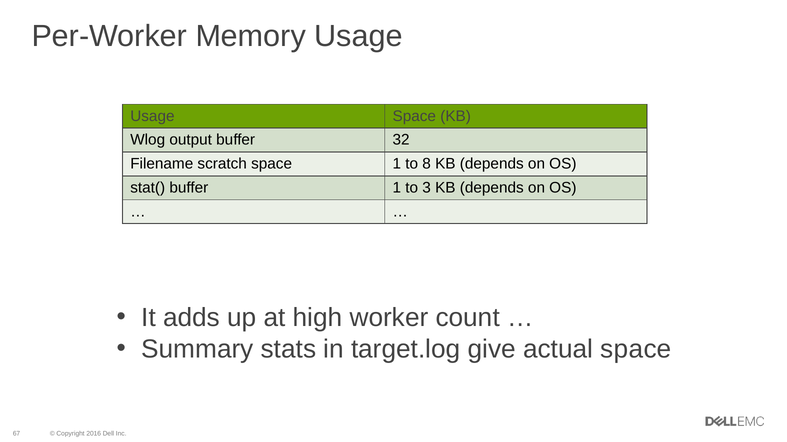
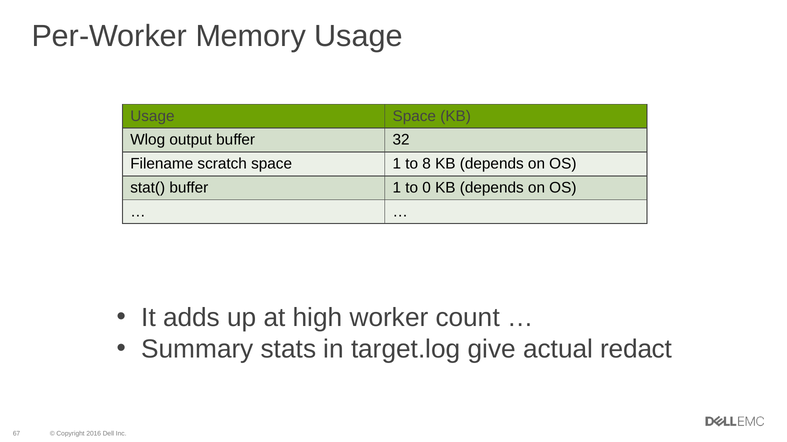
3: 3 -> 0
actual space: space -> redact
